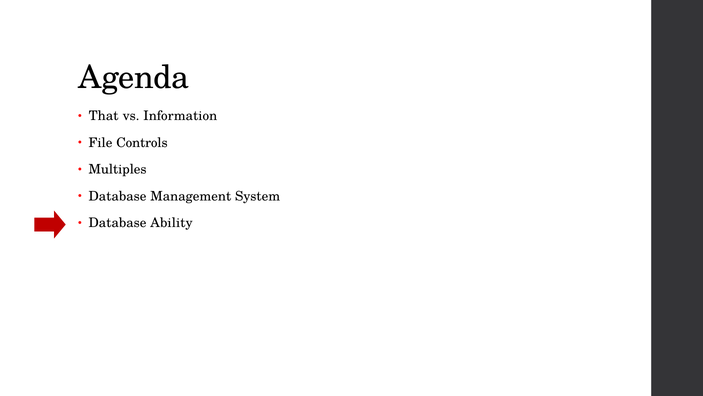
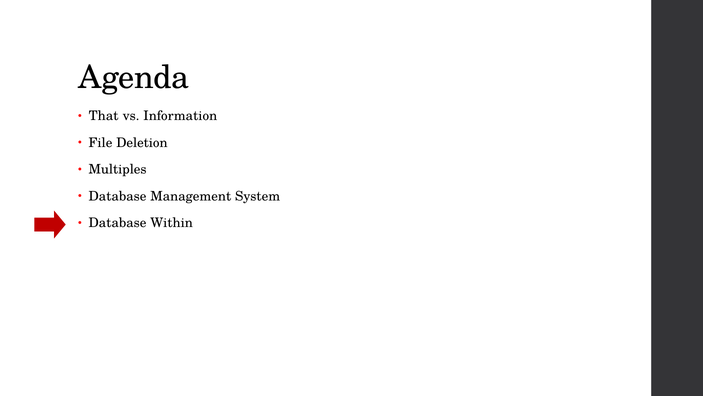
Controls: Controls -> Deletion
Ability: Ability -> Within
